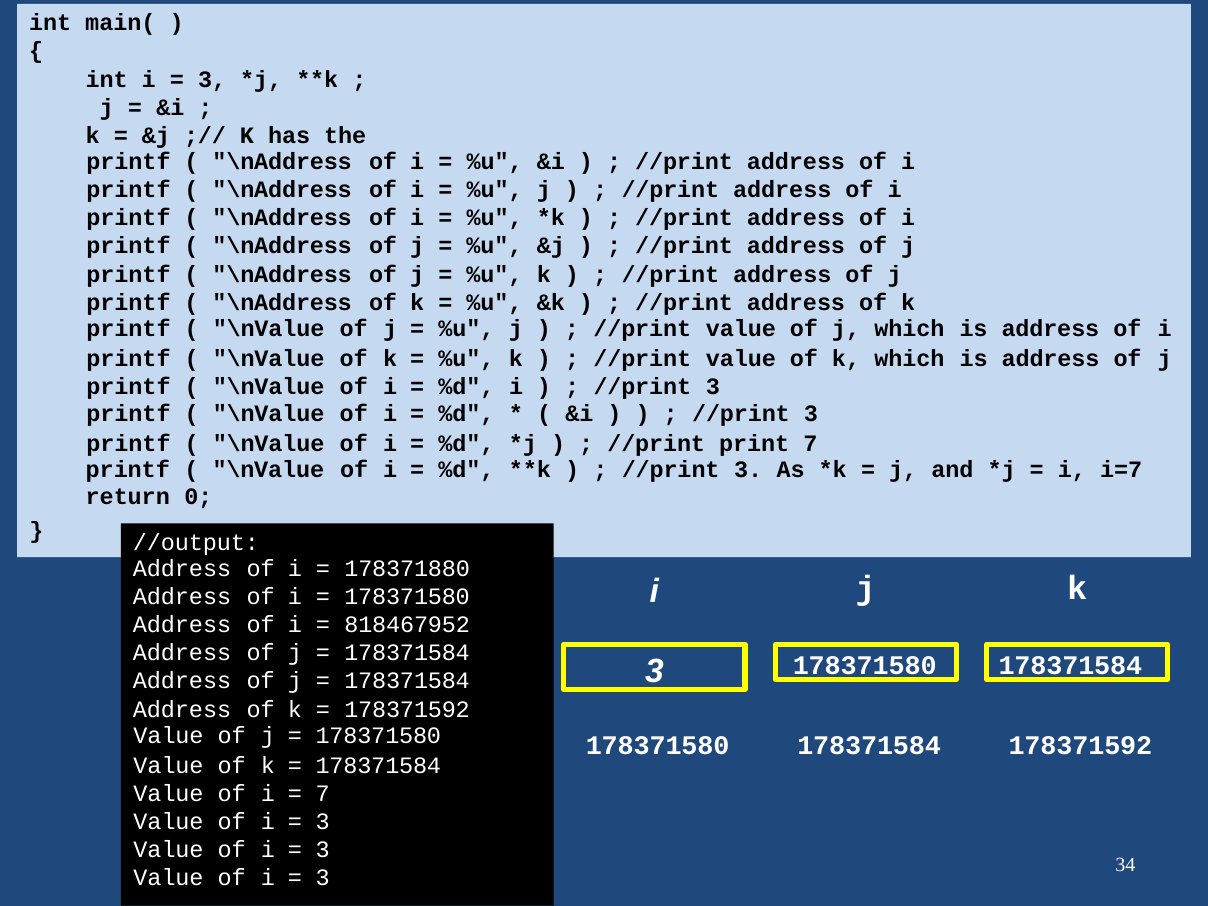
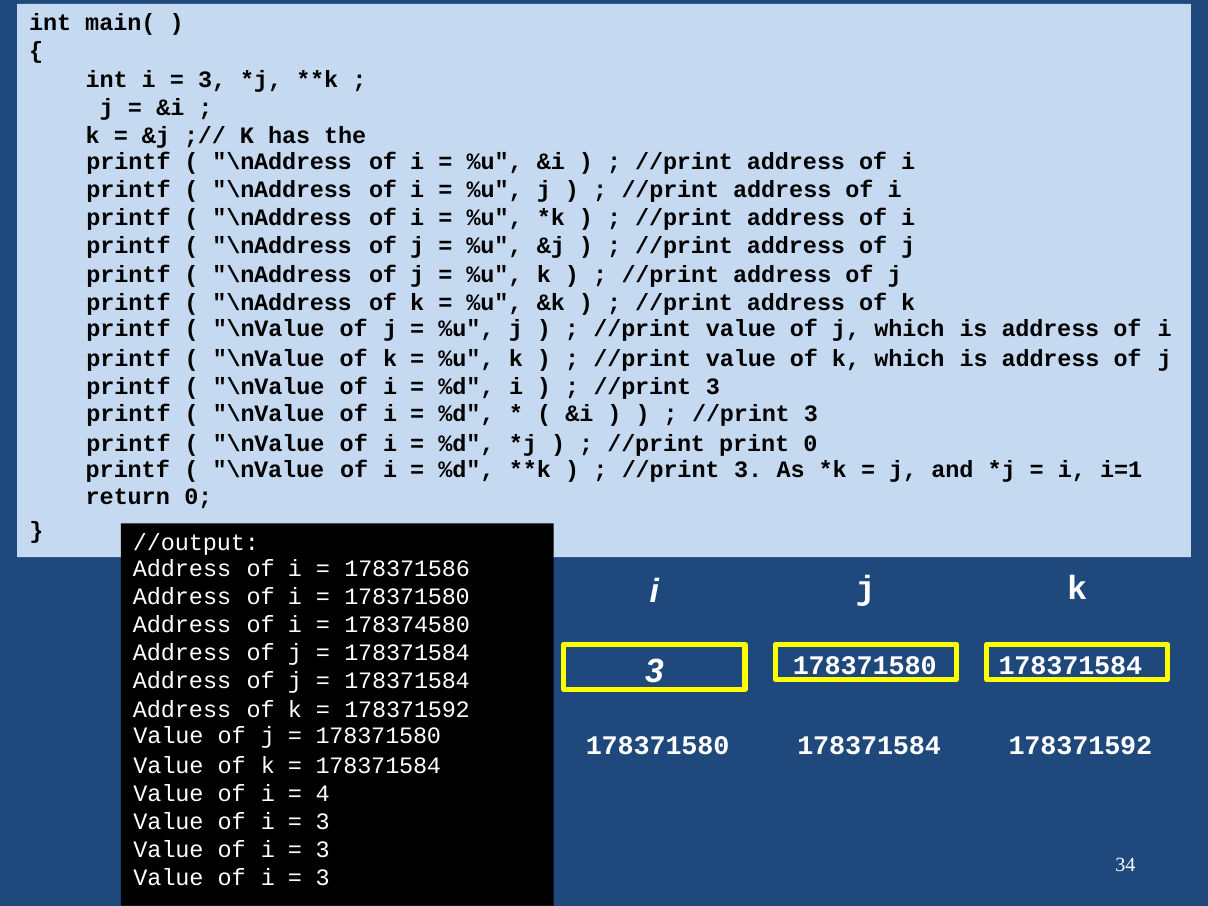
print 7: 7 -> 0
i=7: i=7 -> i=1
178371880: 178371880 -> 178371586
818467952: 818467952 -> 178374580
7 at (323, 794): 7 -> 4
